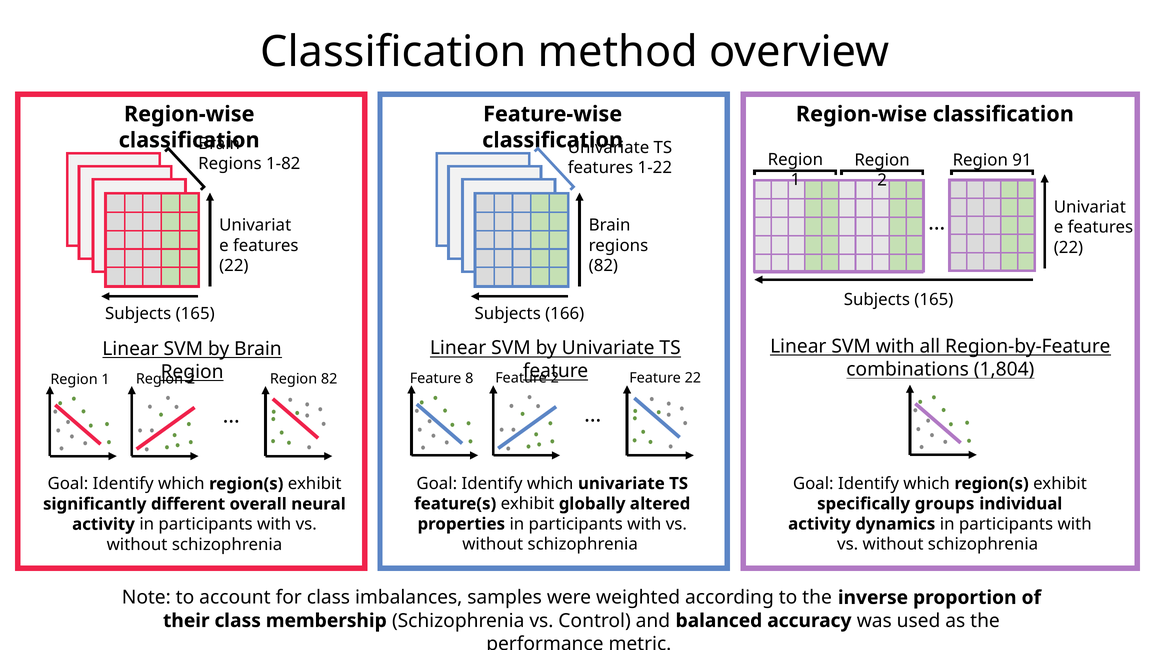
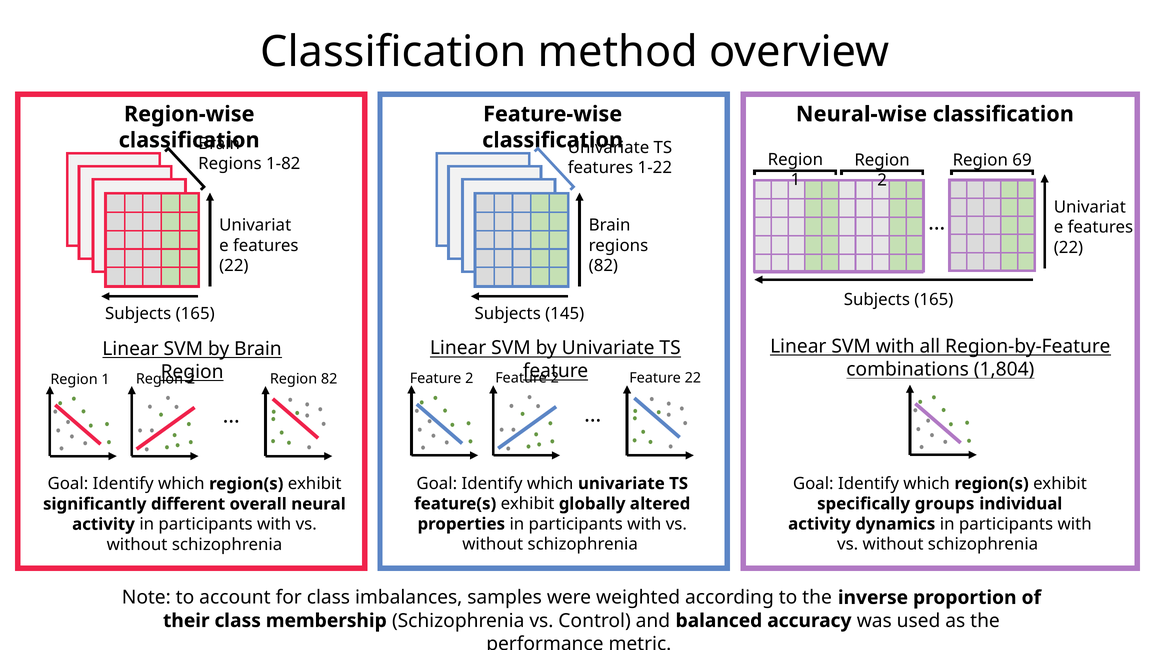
Region-wise at (861, 114): Region-wise -> Neural-wise
91: 91 -> 69
166: 166 -> 145
8 at (469, 379): 8 -> 2
